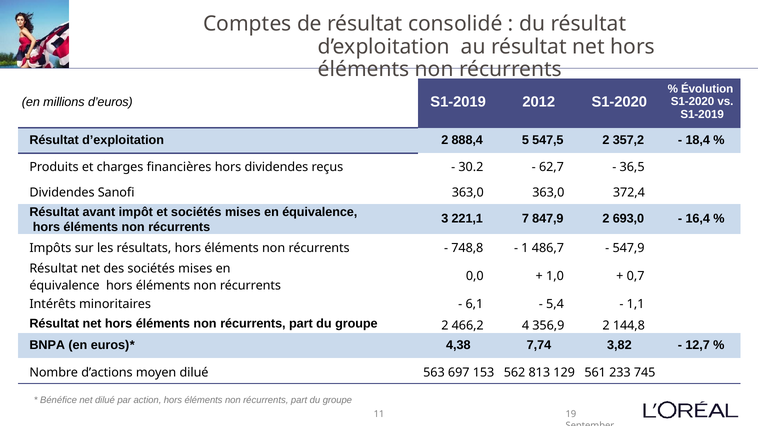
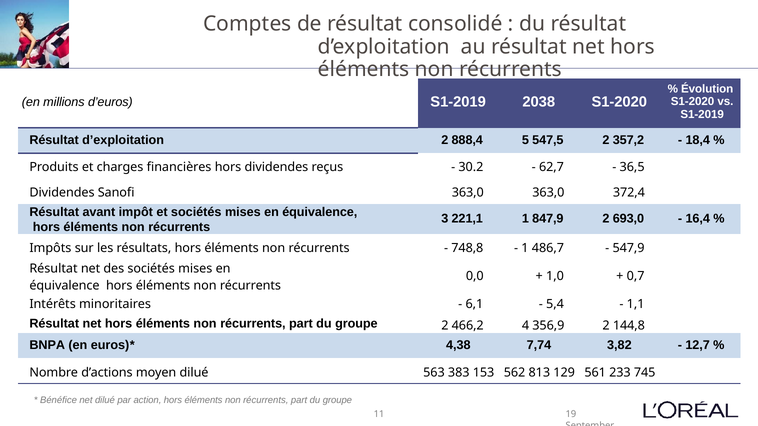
2012: 2012 -> 2038
221,1 7: 7 -> 1
697: 697 -> 383
